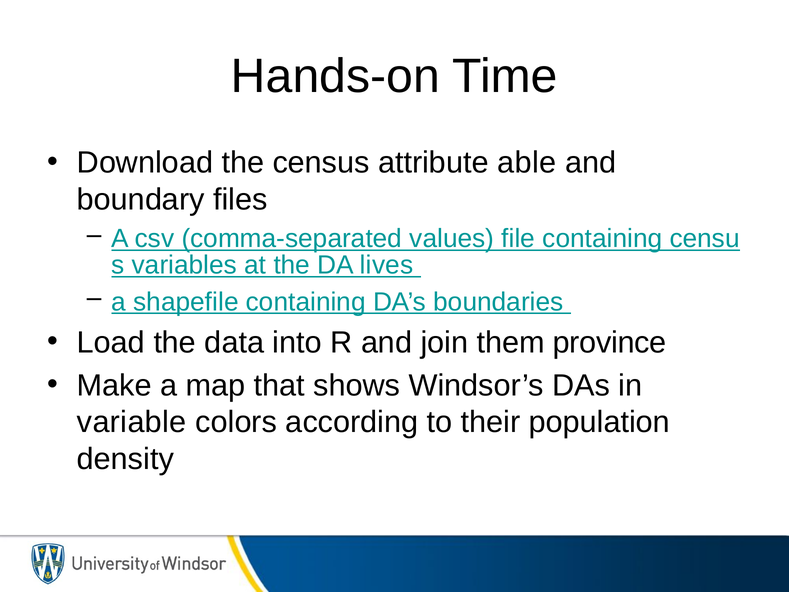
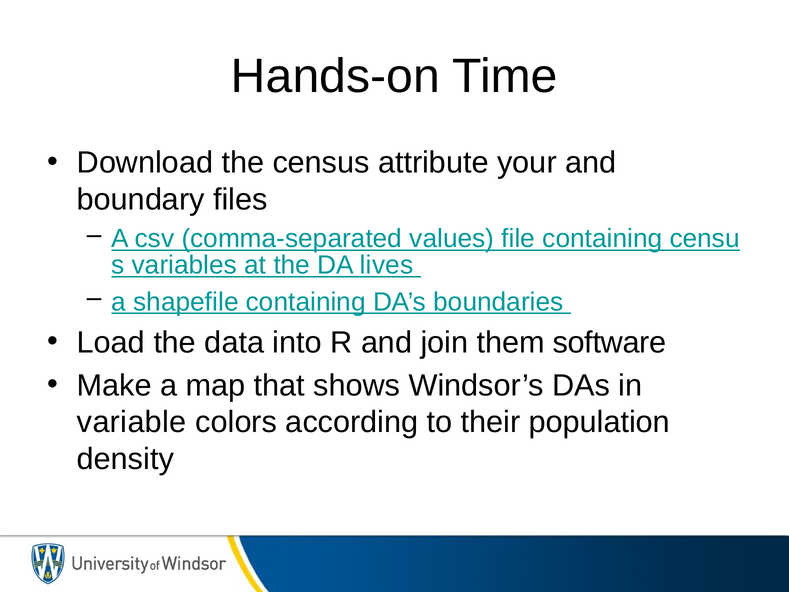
able: able -> your
province: province -> software
